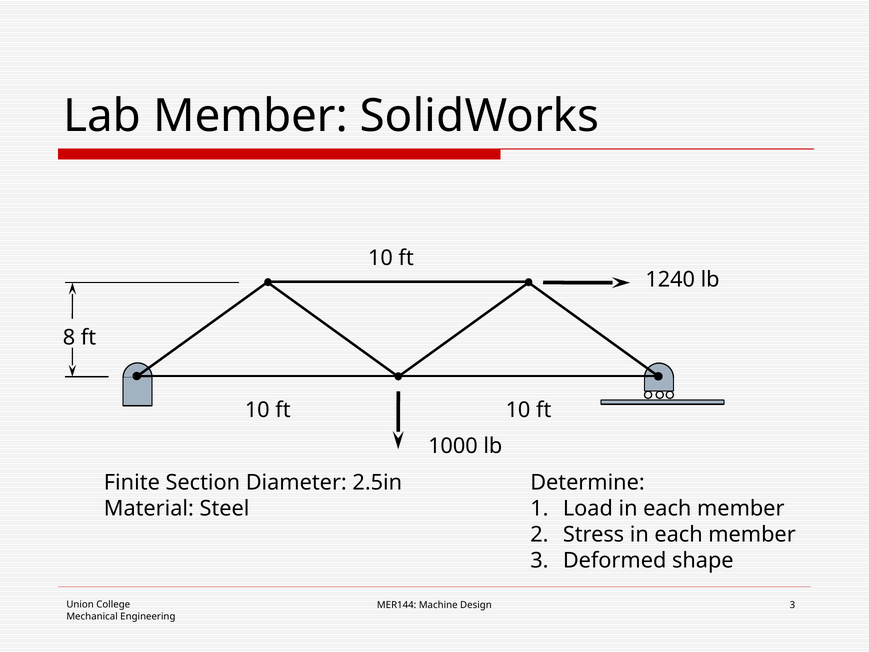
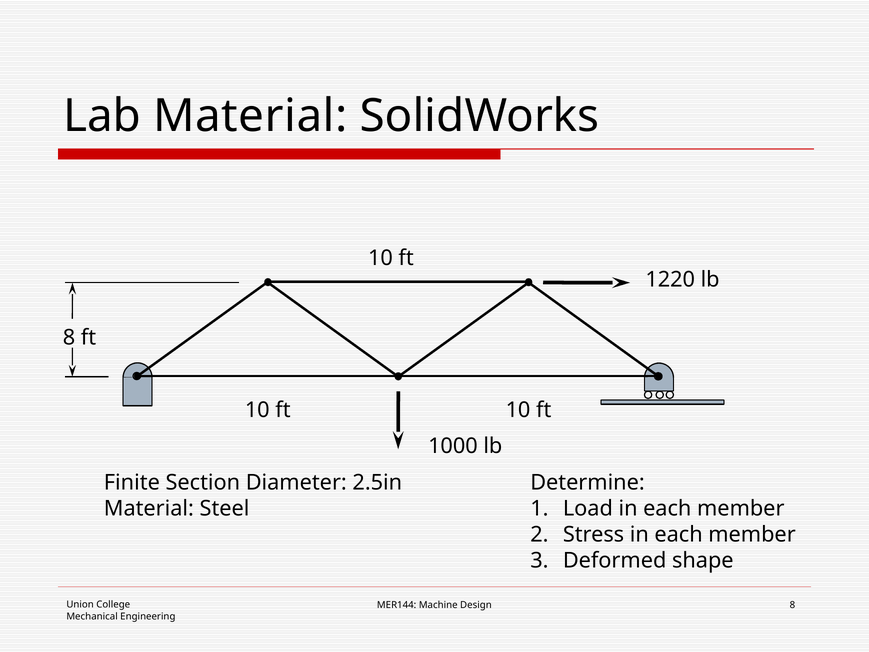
Lab Member: Member -> Material
1240: 1240 -> 1220
Design 3: 3 -> 8
